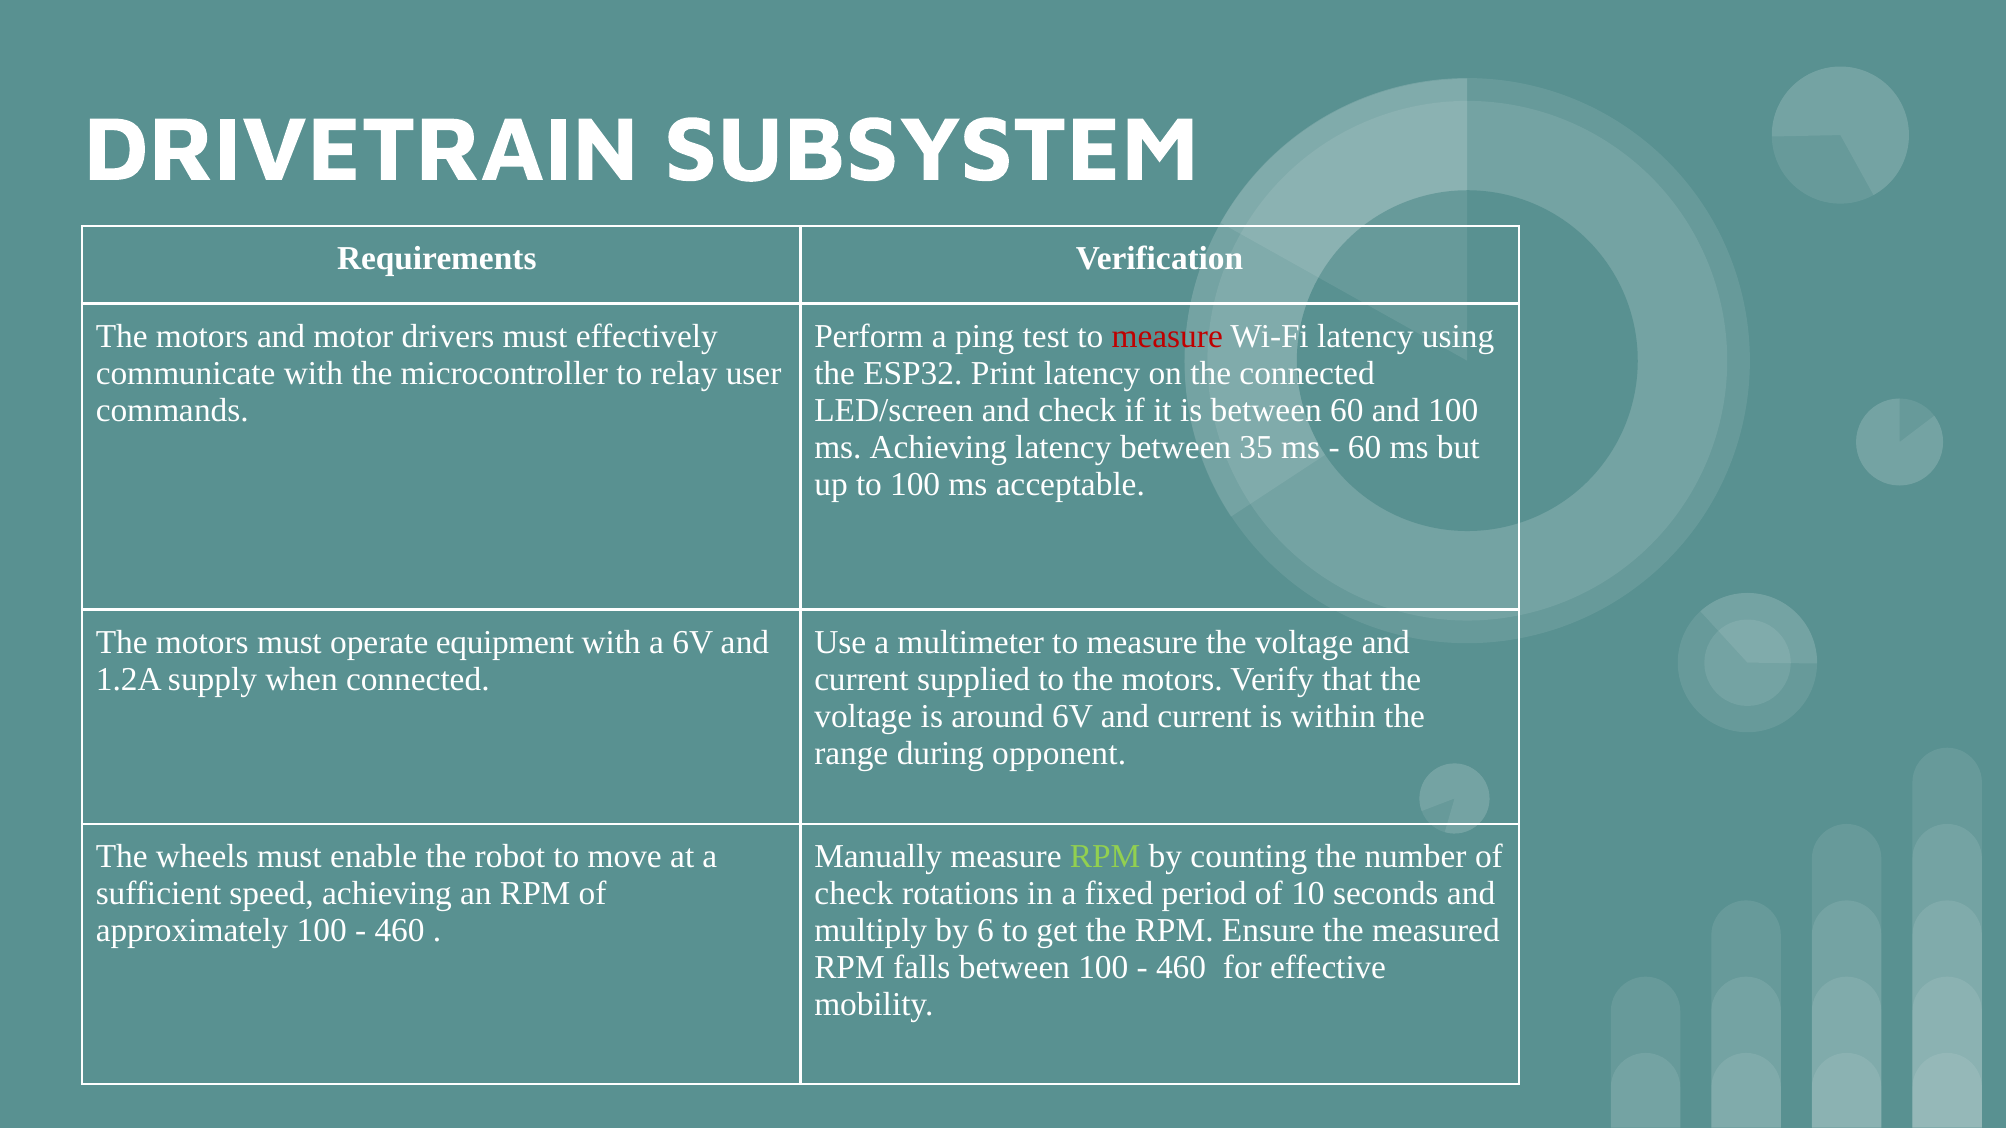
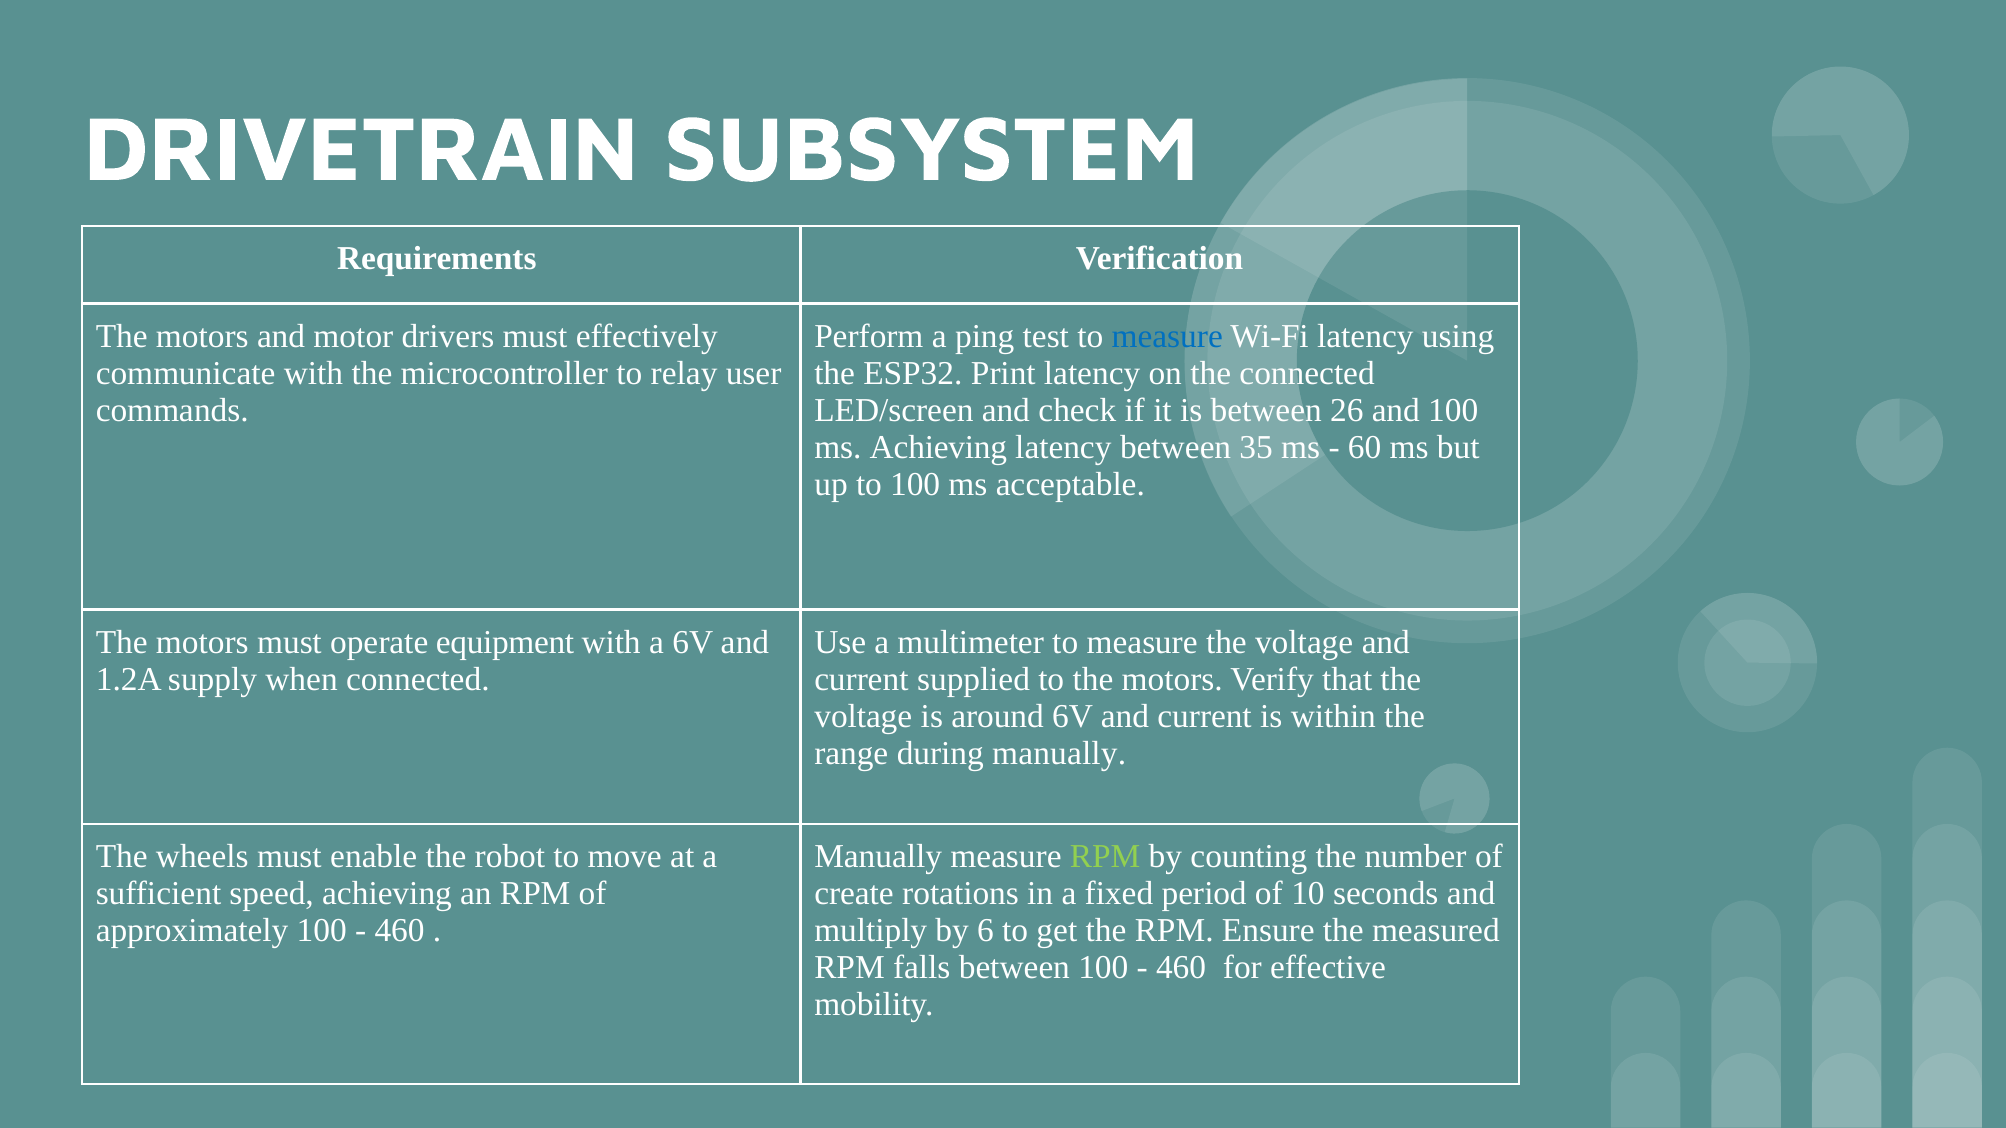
measure at (1167, 336) colour: red -> blue
between 60: 60 -> 26
during opponent: opponent -> manually
check at (854, 894): check -> create
